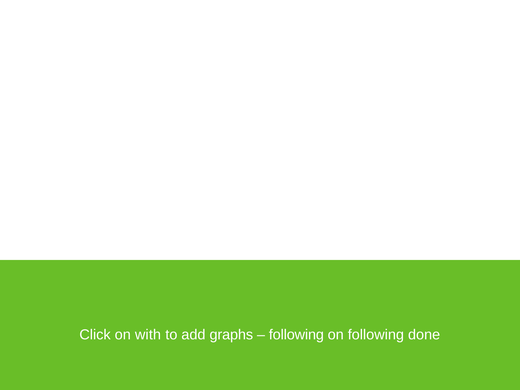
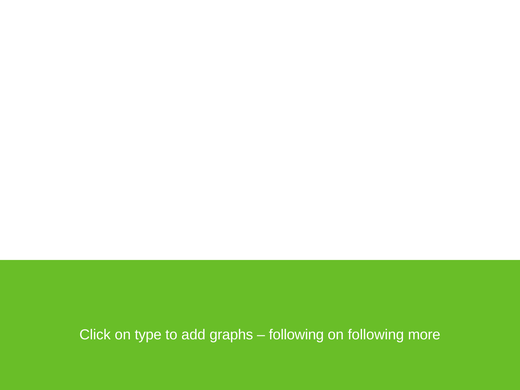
with: with -> type
done: done -> more
